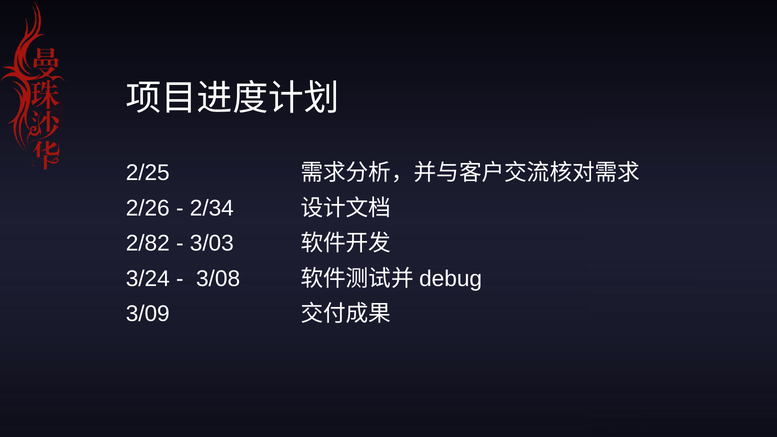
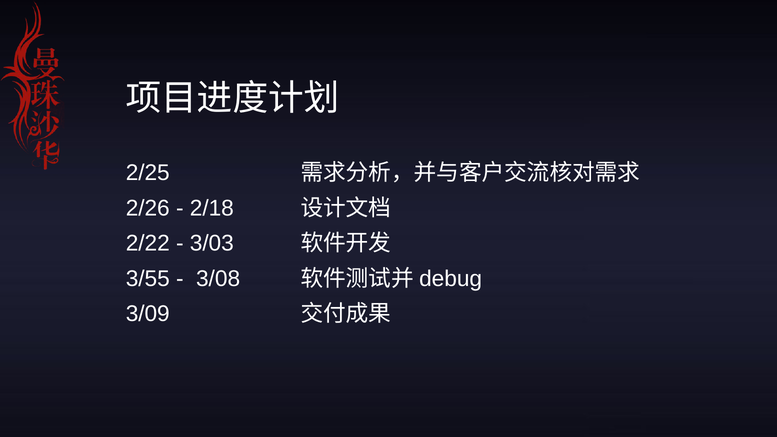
2/34: 2/34 -> 2/18
2/82: 2/82 -> 2/22
3/24: 3/24 -> 3/55
